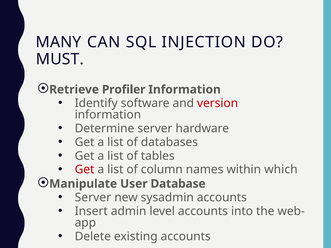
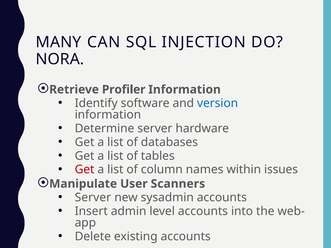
MUST: MUST -> NORA
version colour: red -> blue
which: which -> issues
Database: Database -> Scanners
